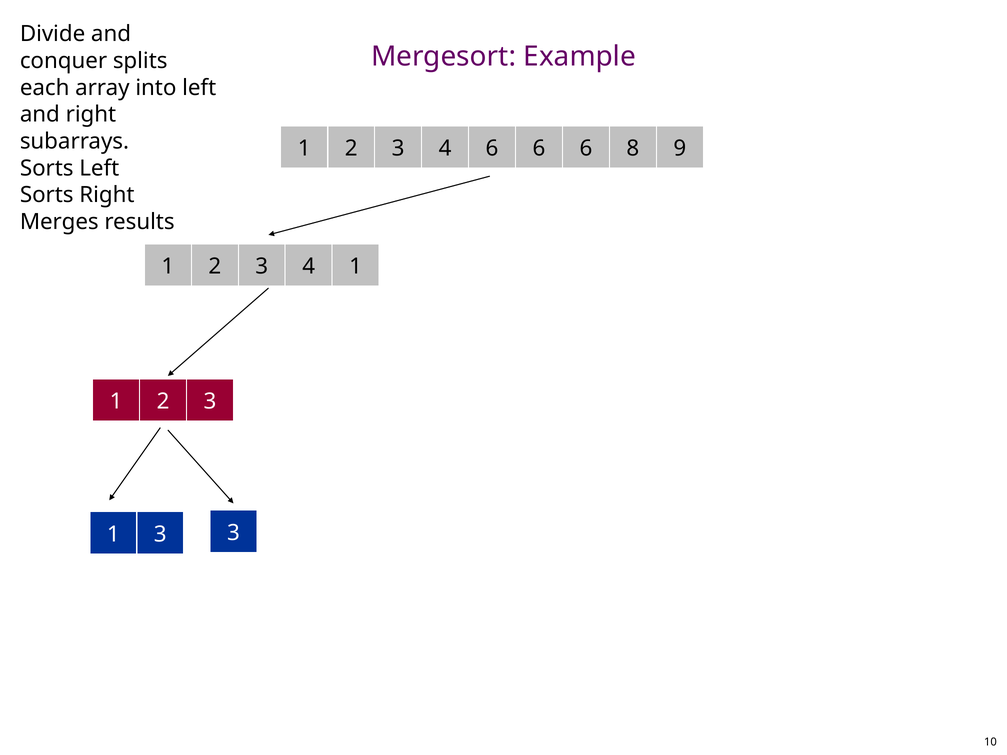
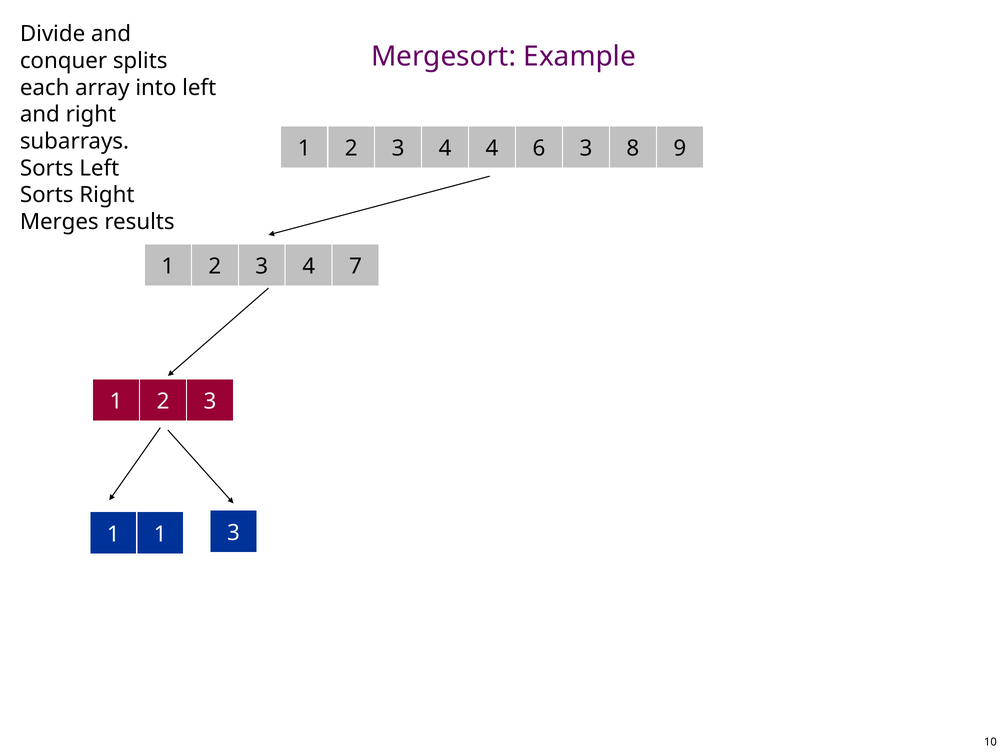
4 6: 6 -> 4
6 6: 6 -> 3
4 1: 1 -> 7
1 3: 3 -> 1
